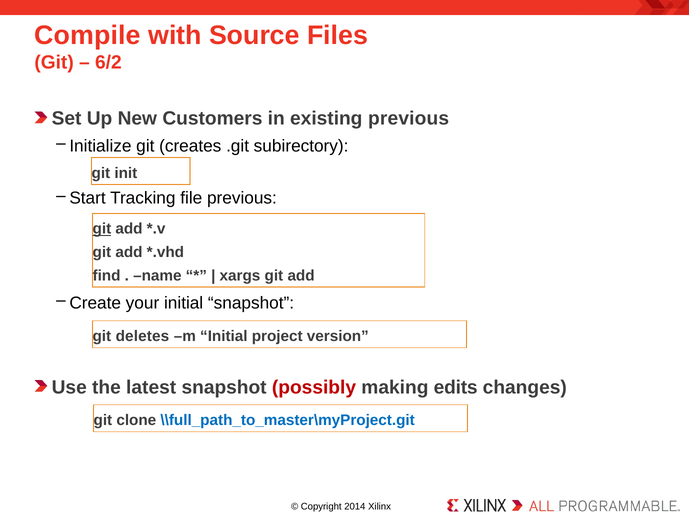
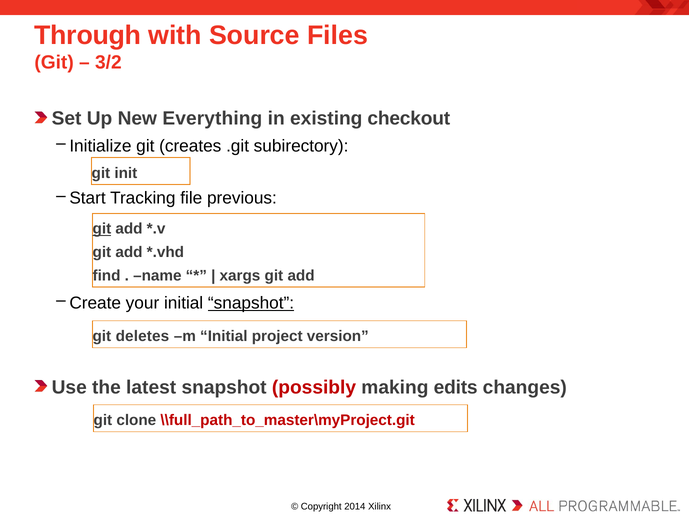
Compile: Compile -> Through
6/2: 6/2 -> 3/2
Customers: Customers -> Everything
existing previous: previous -> checkout
snapshot at (251, 303) underline: none -> present
\\full_path_to_master\myProject.git colour: blue -> red
